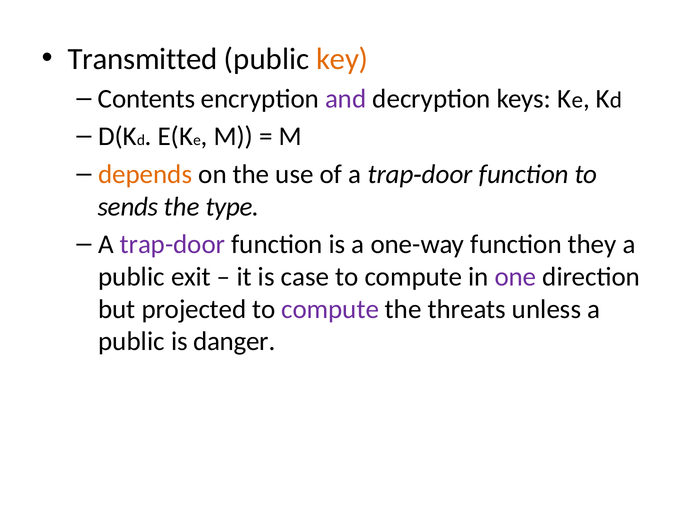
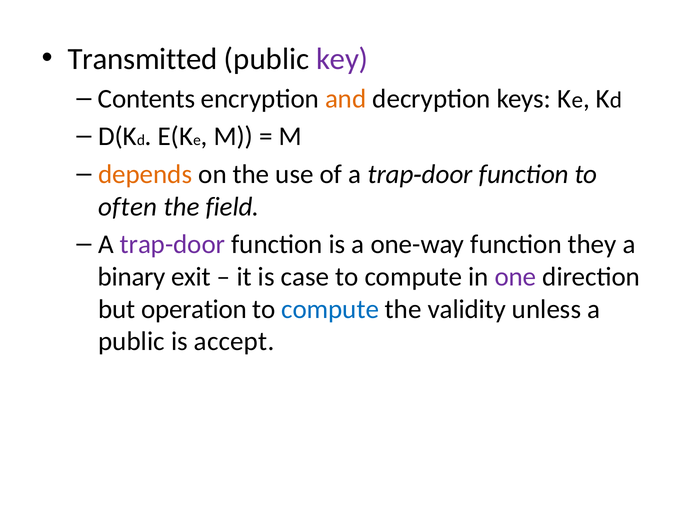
key colour: orange -> purple
and colour: purple -> orange
sends: sends -> often
type: type -> field
public at (132, 277): public -> binary
projected: projected -> operation
compute at (330, 309) colour: purple -> blue
threats: threats -> validity
danger: danger -> accept
